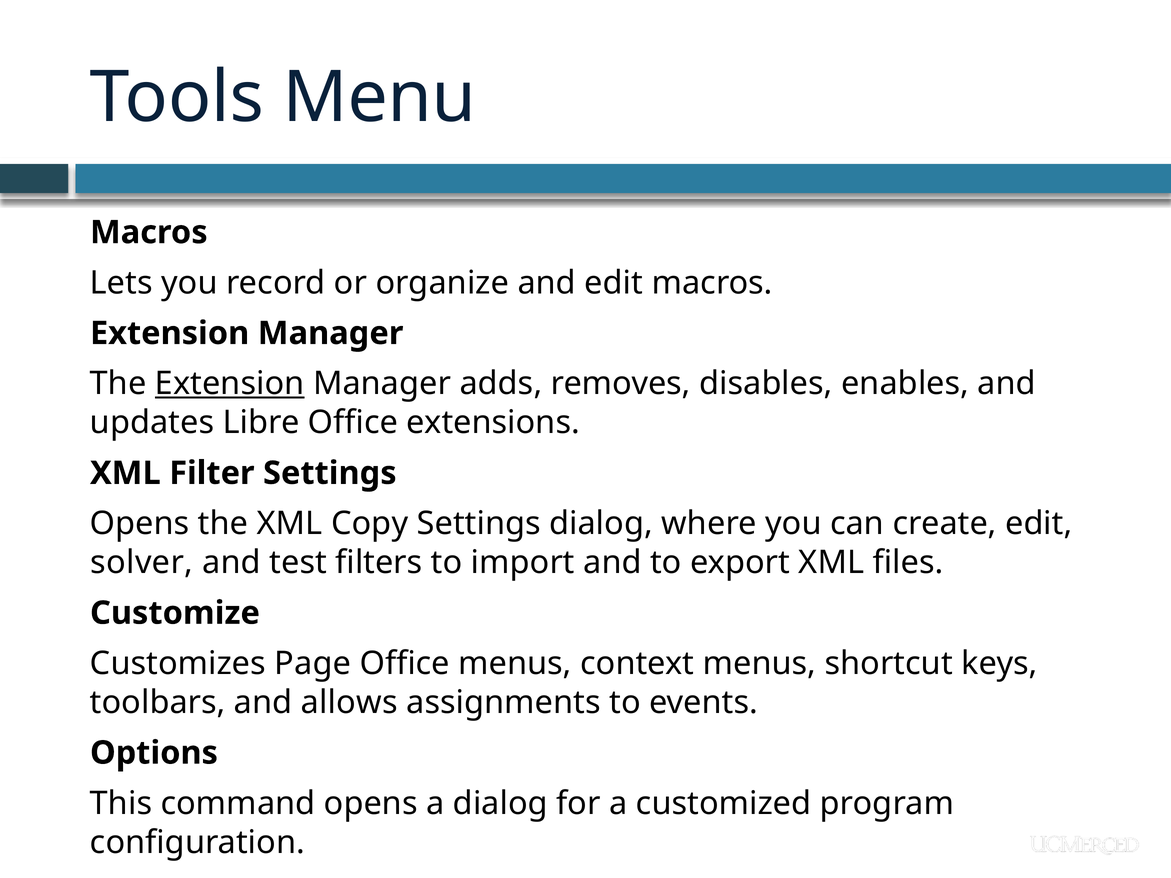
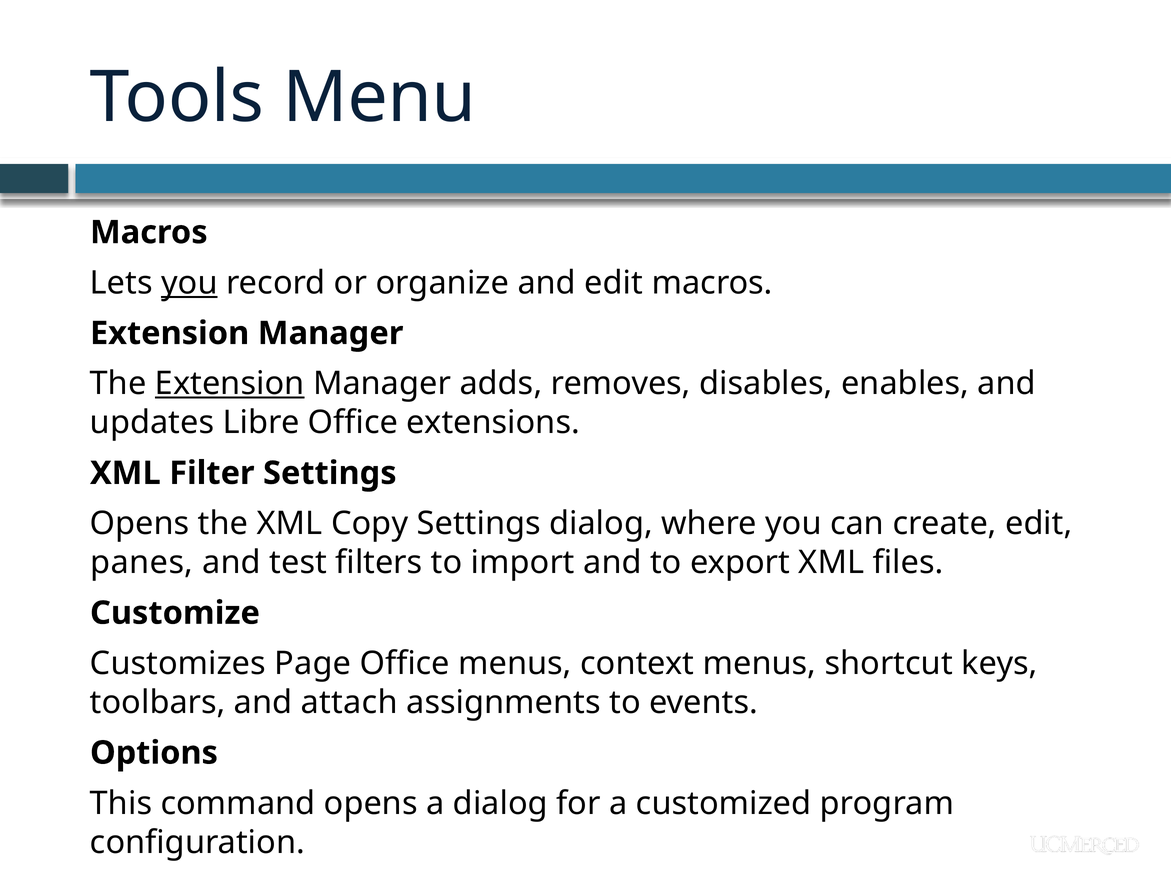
you at (189, 283) underline: none -> present
solver: solver -> panes
allows: allows -> attach
